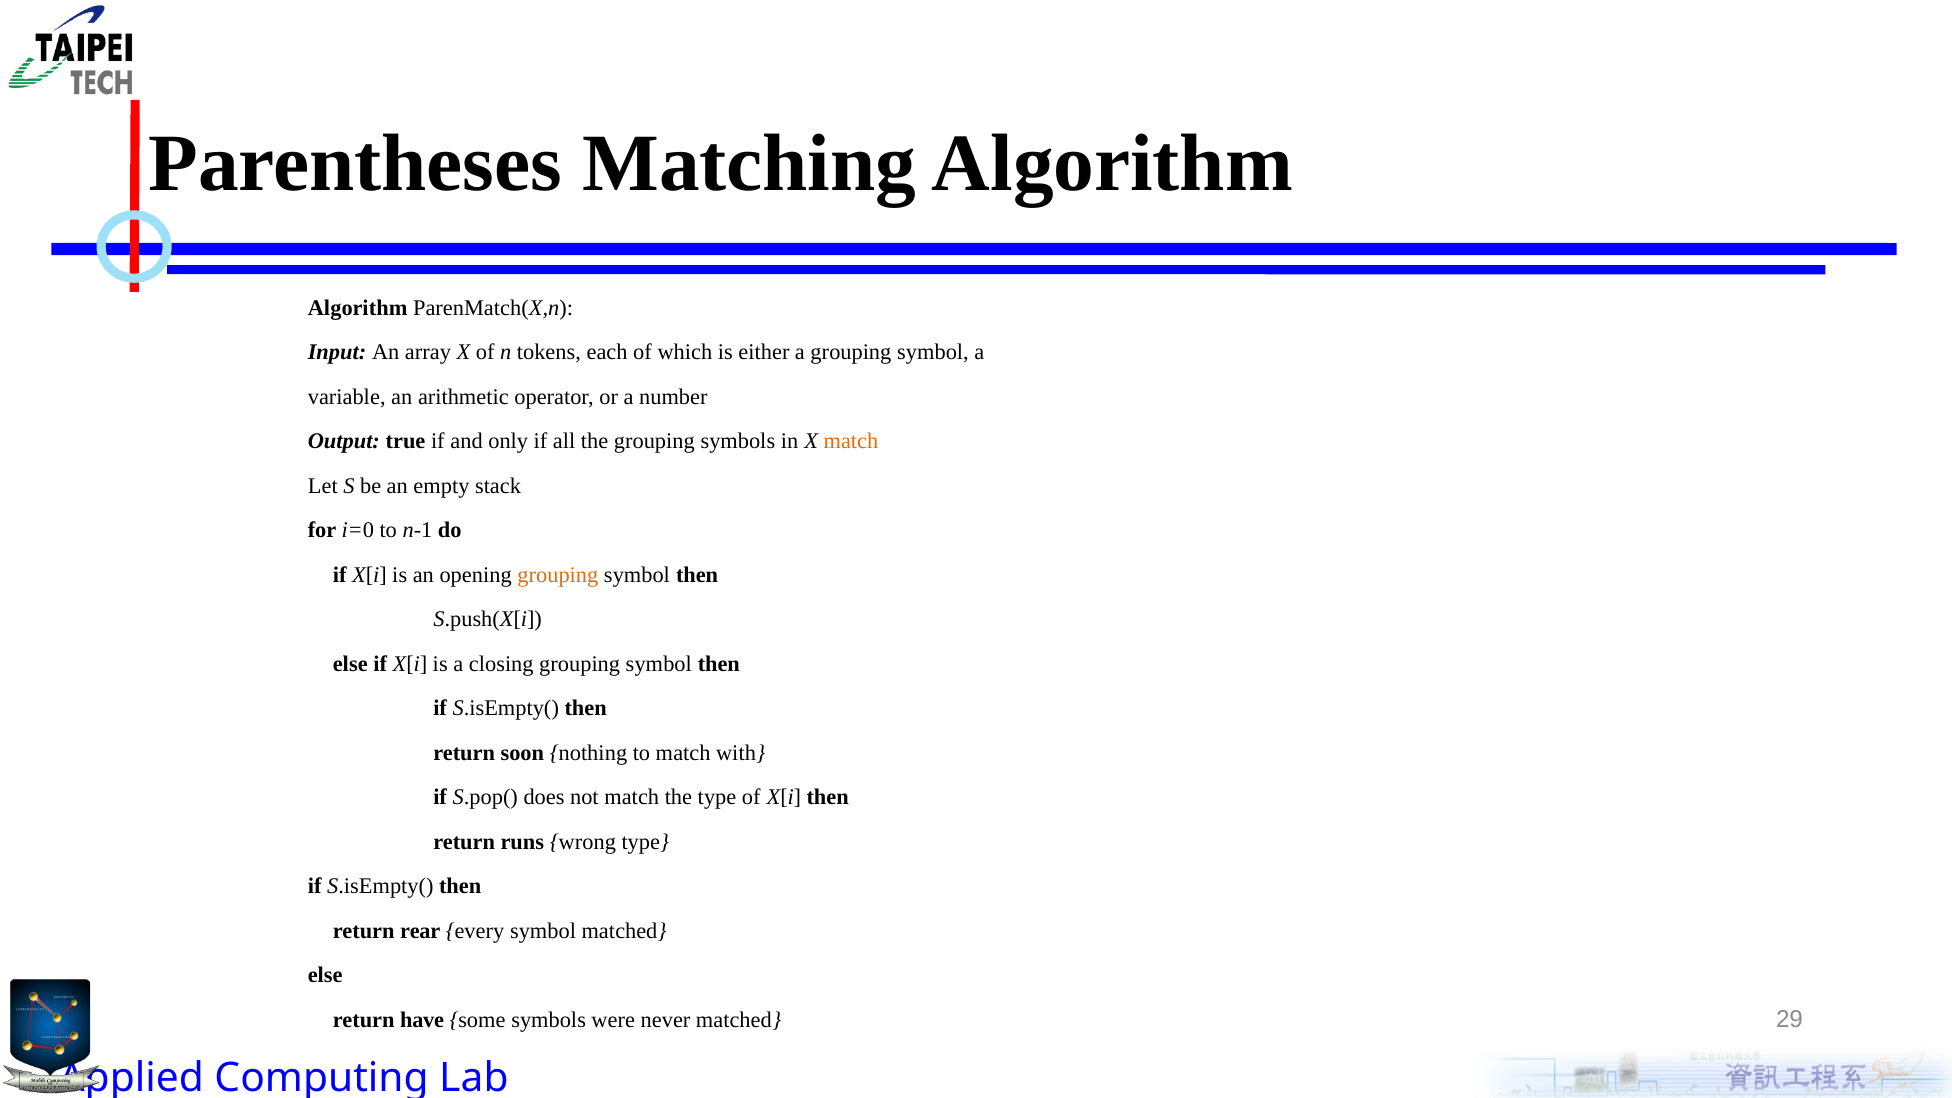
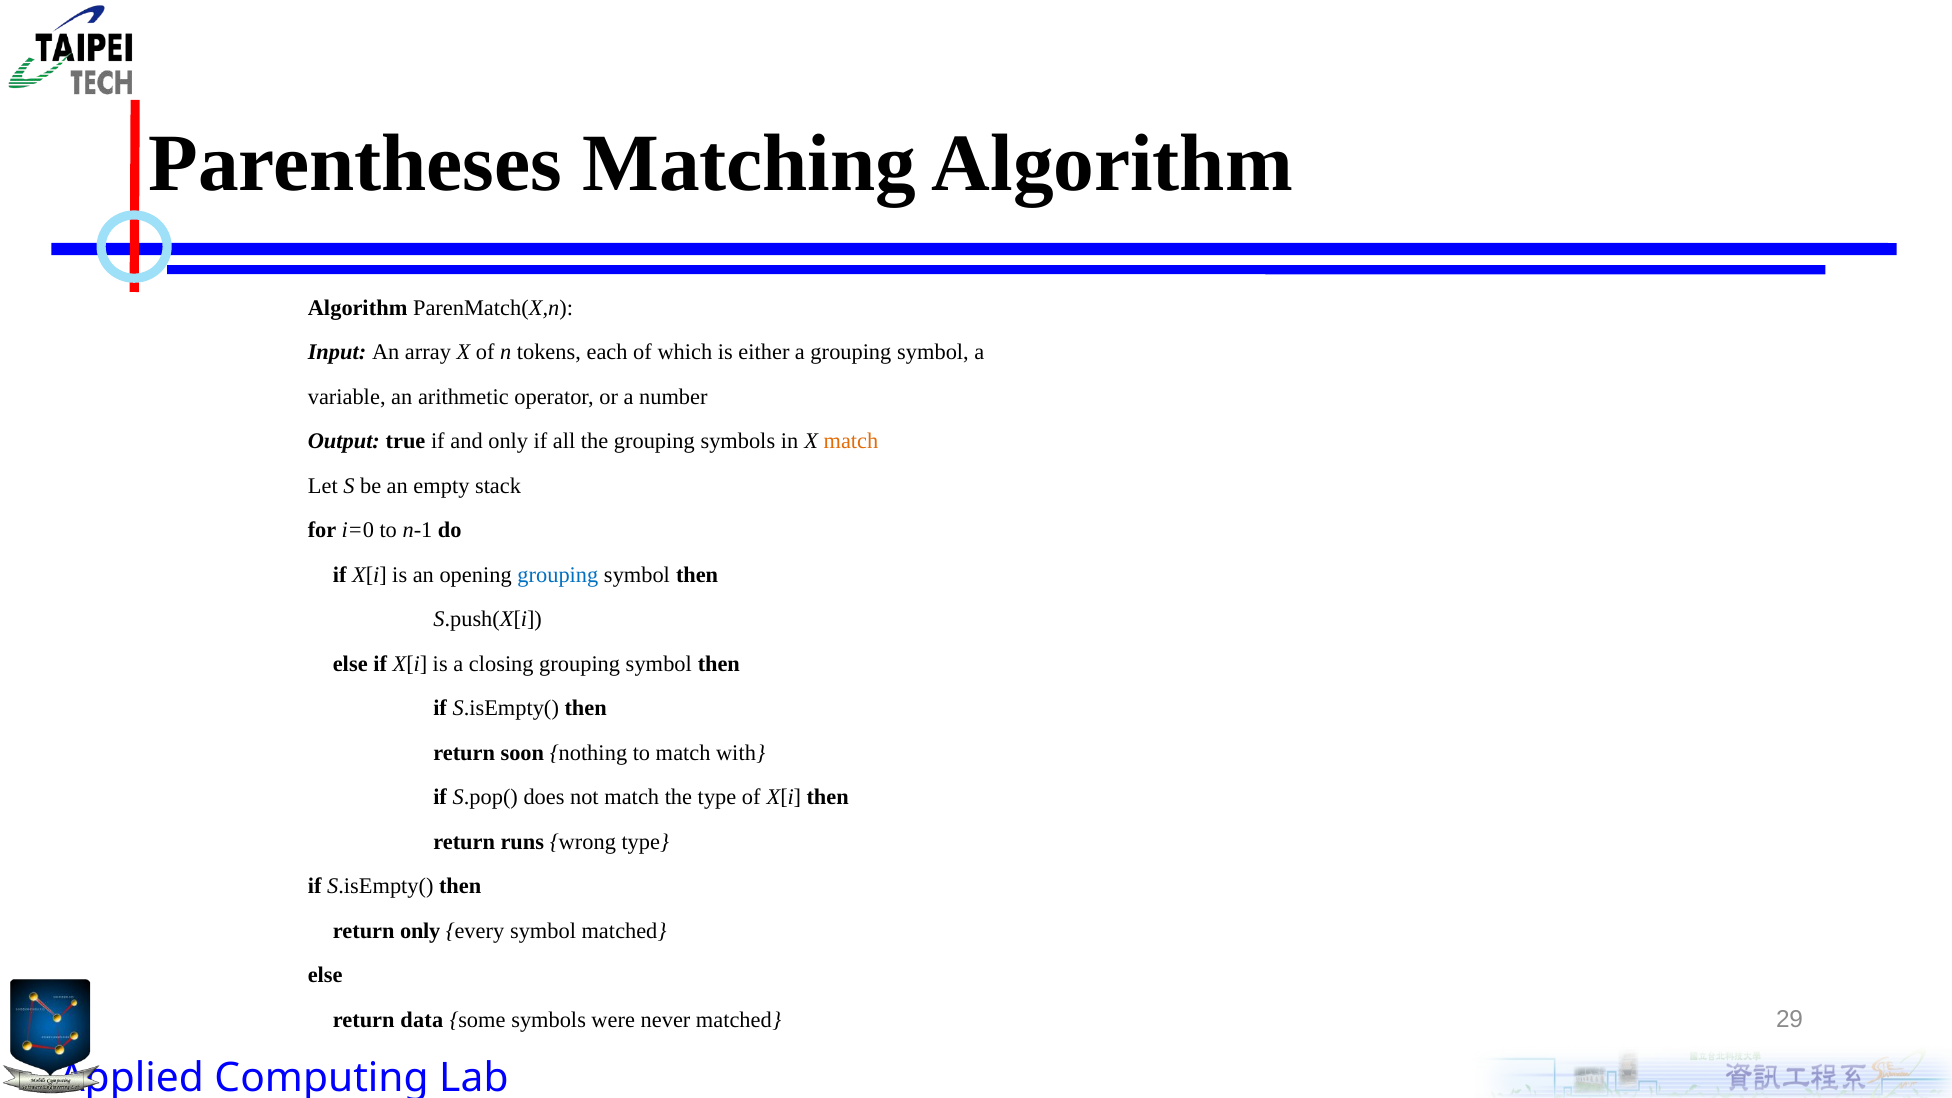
grouping at (558, 575) colour: orange -> blue
return rear: rear -> only
have: have -> data
